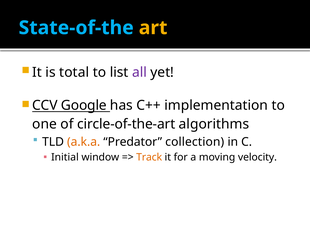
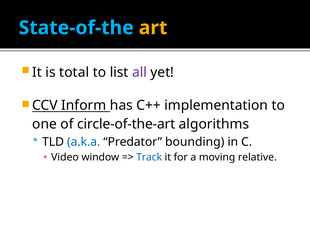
Google: Google -> Inform
a.k.a colour: orange -> blue
collection: collection -> bounding
Initial: Initial -> Video
Track colour: orange -> blue
velocity: velocity -> relative
